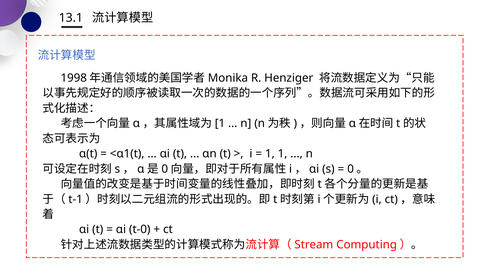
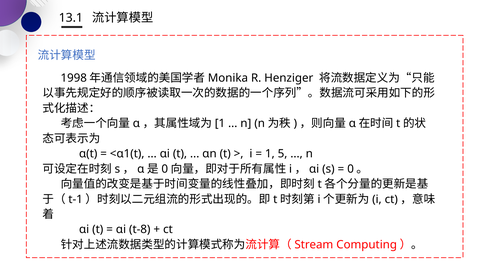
1 1: 1 -> 5
t-0: t-0 -> t-8
